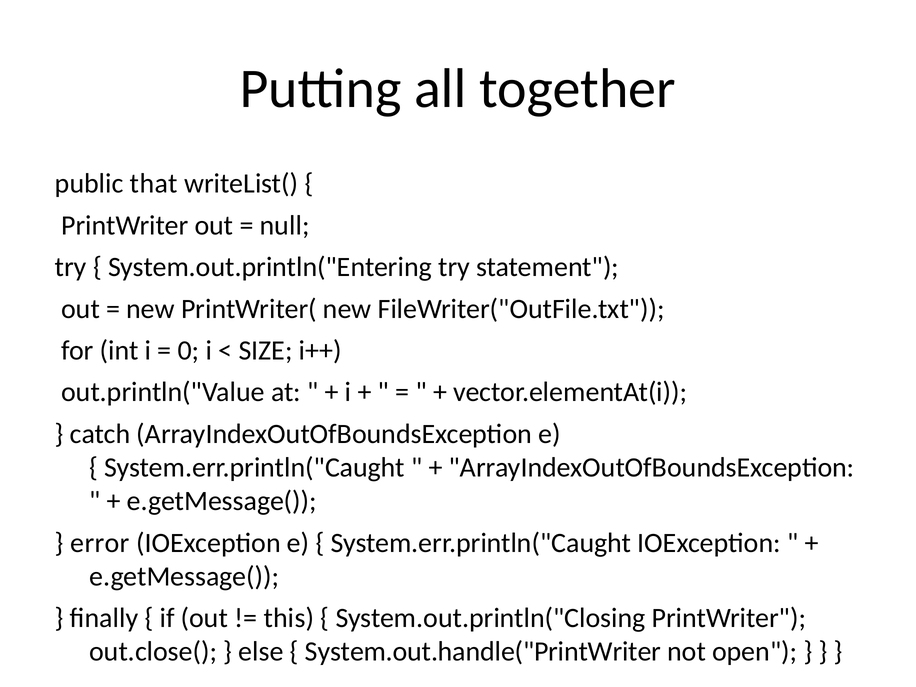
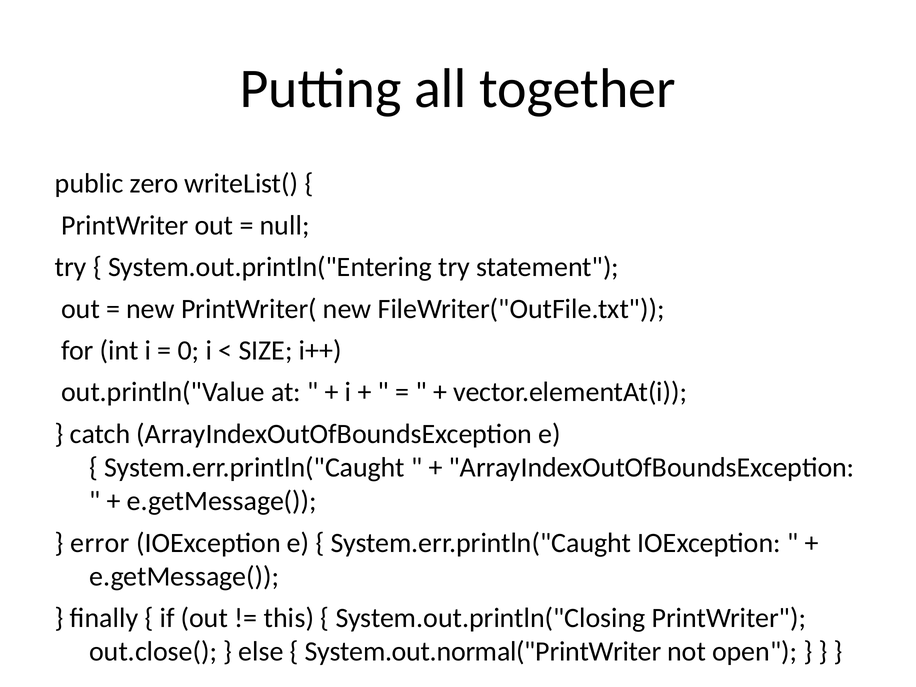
that: that -> zero
System.out.handle("PrintWriter: System.out.handle("PrintWriter -> System.out.normal("PrintWriter
